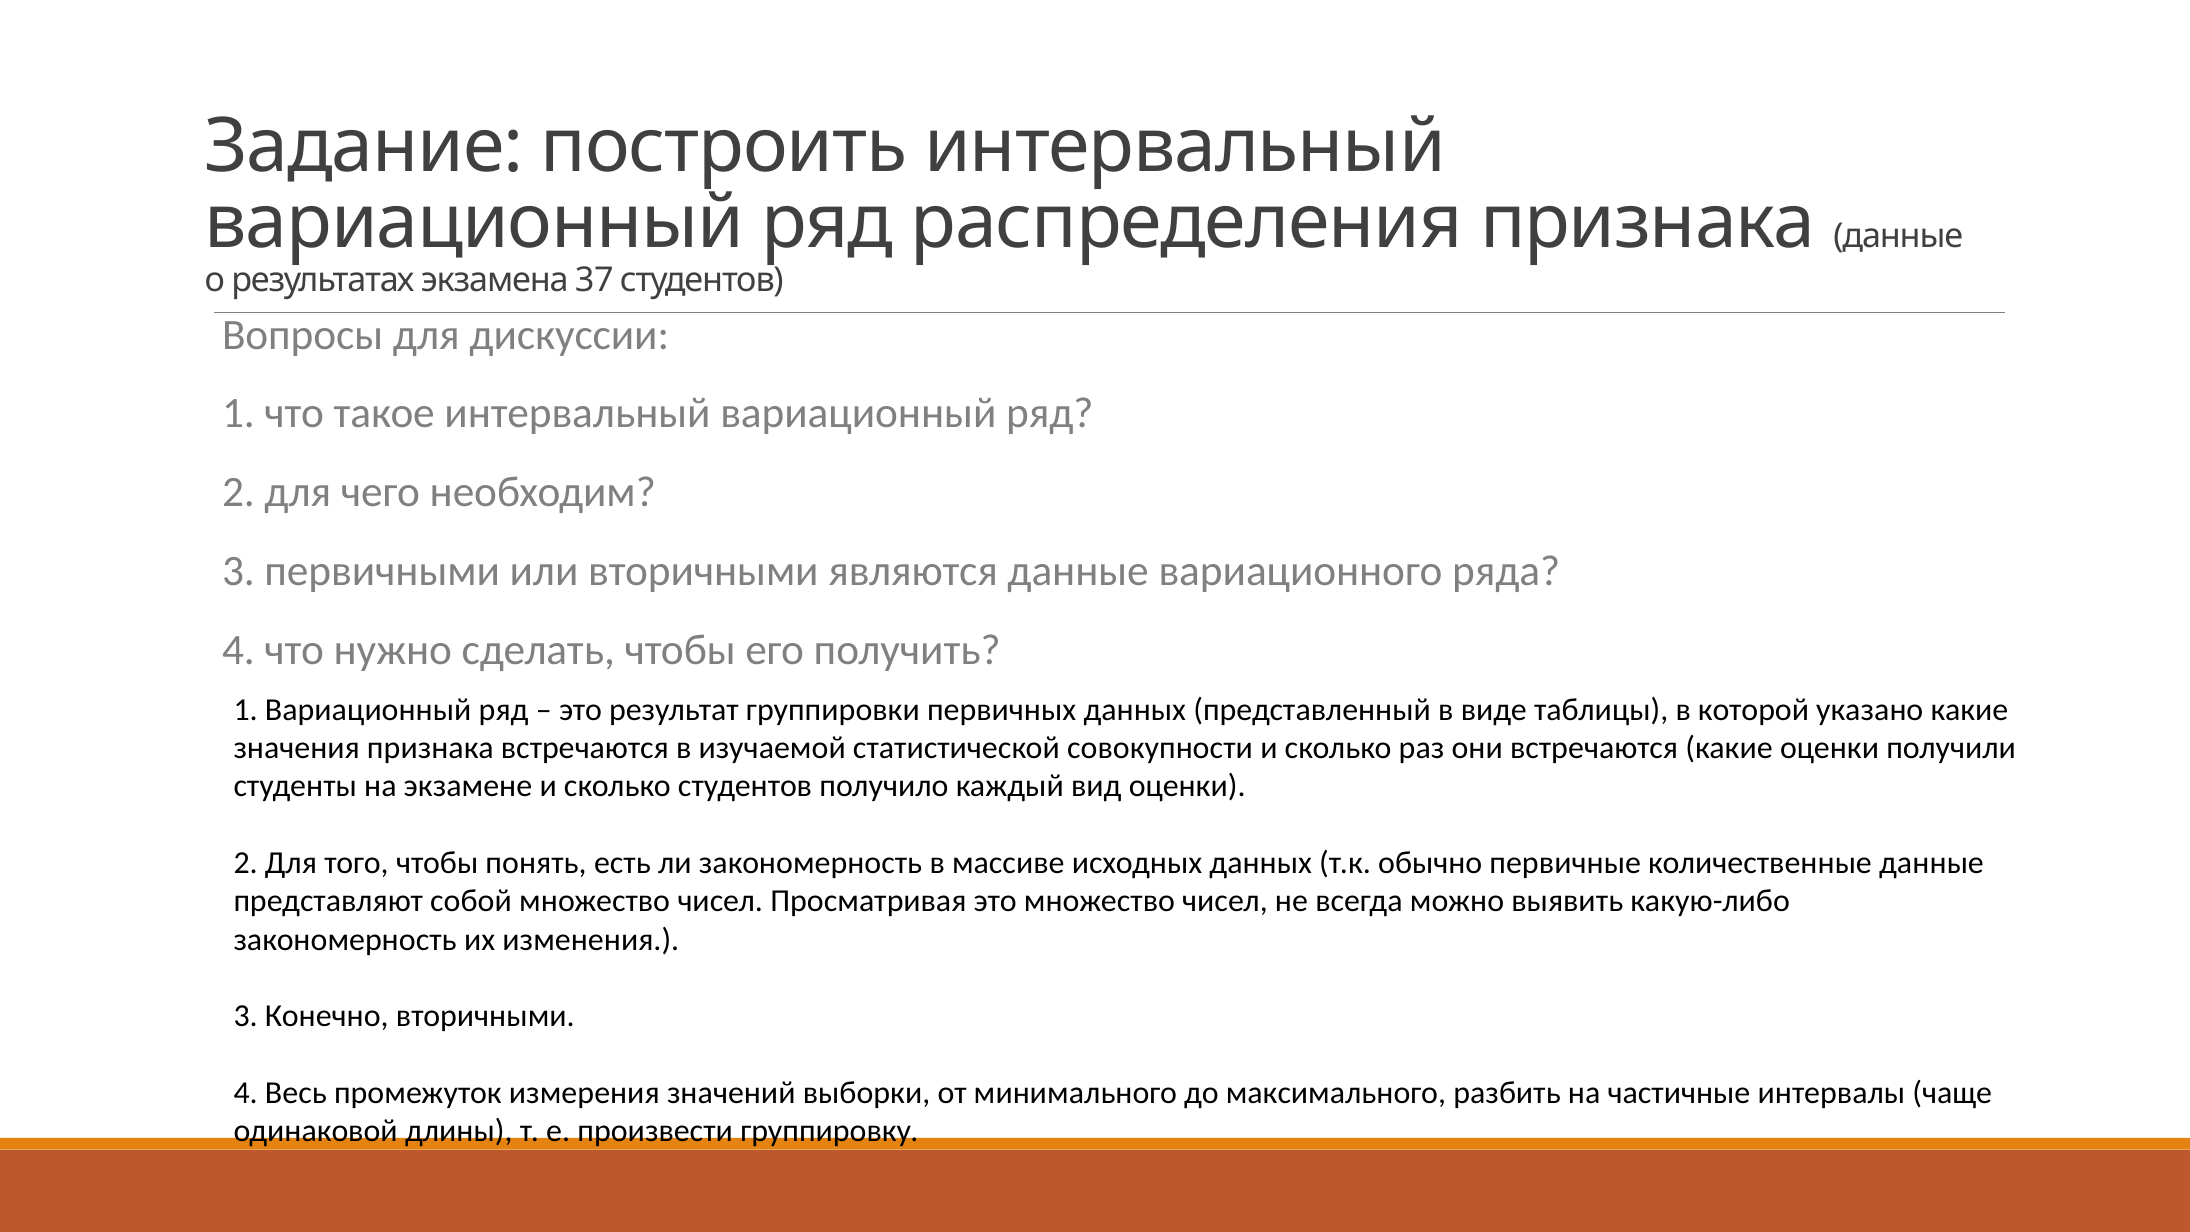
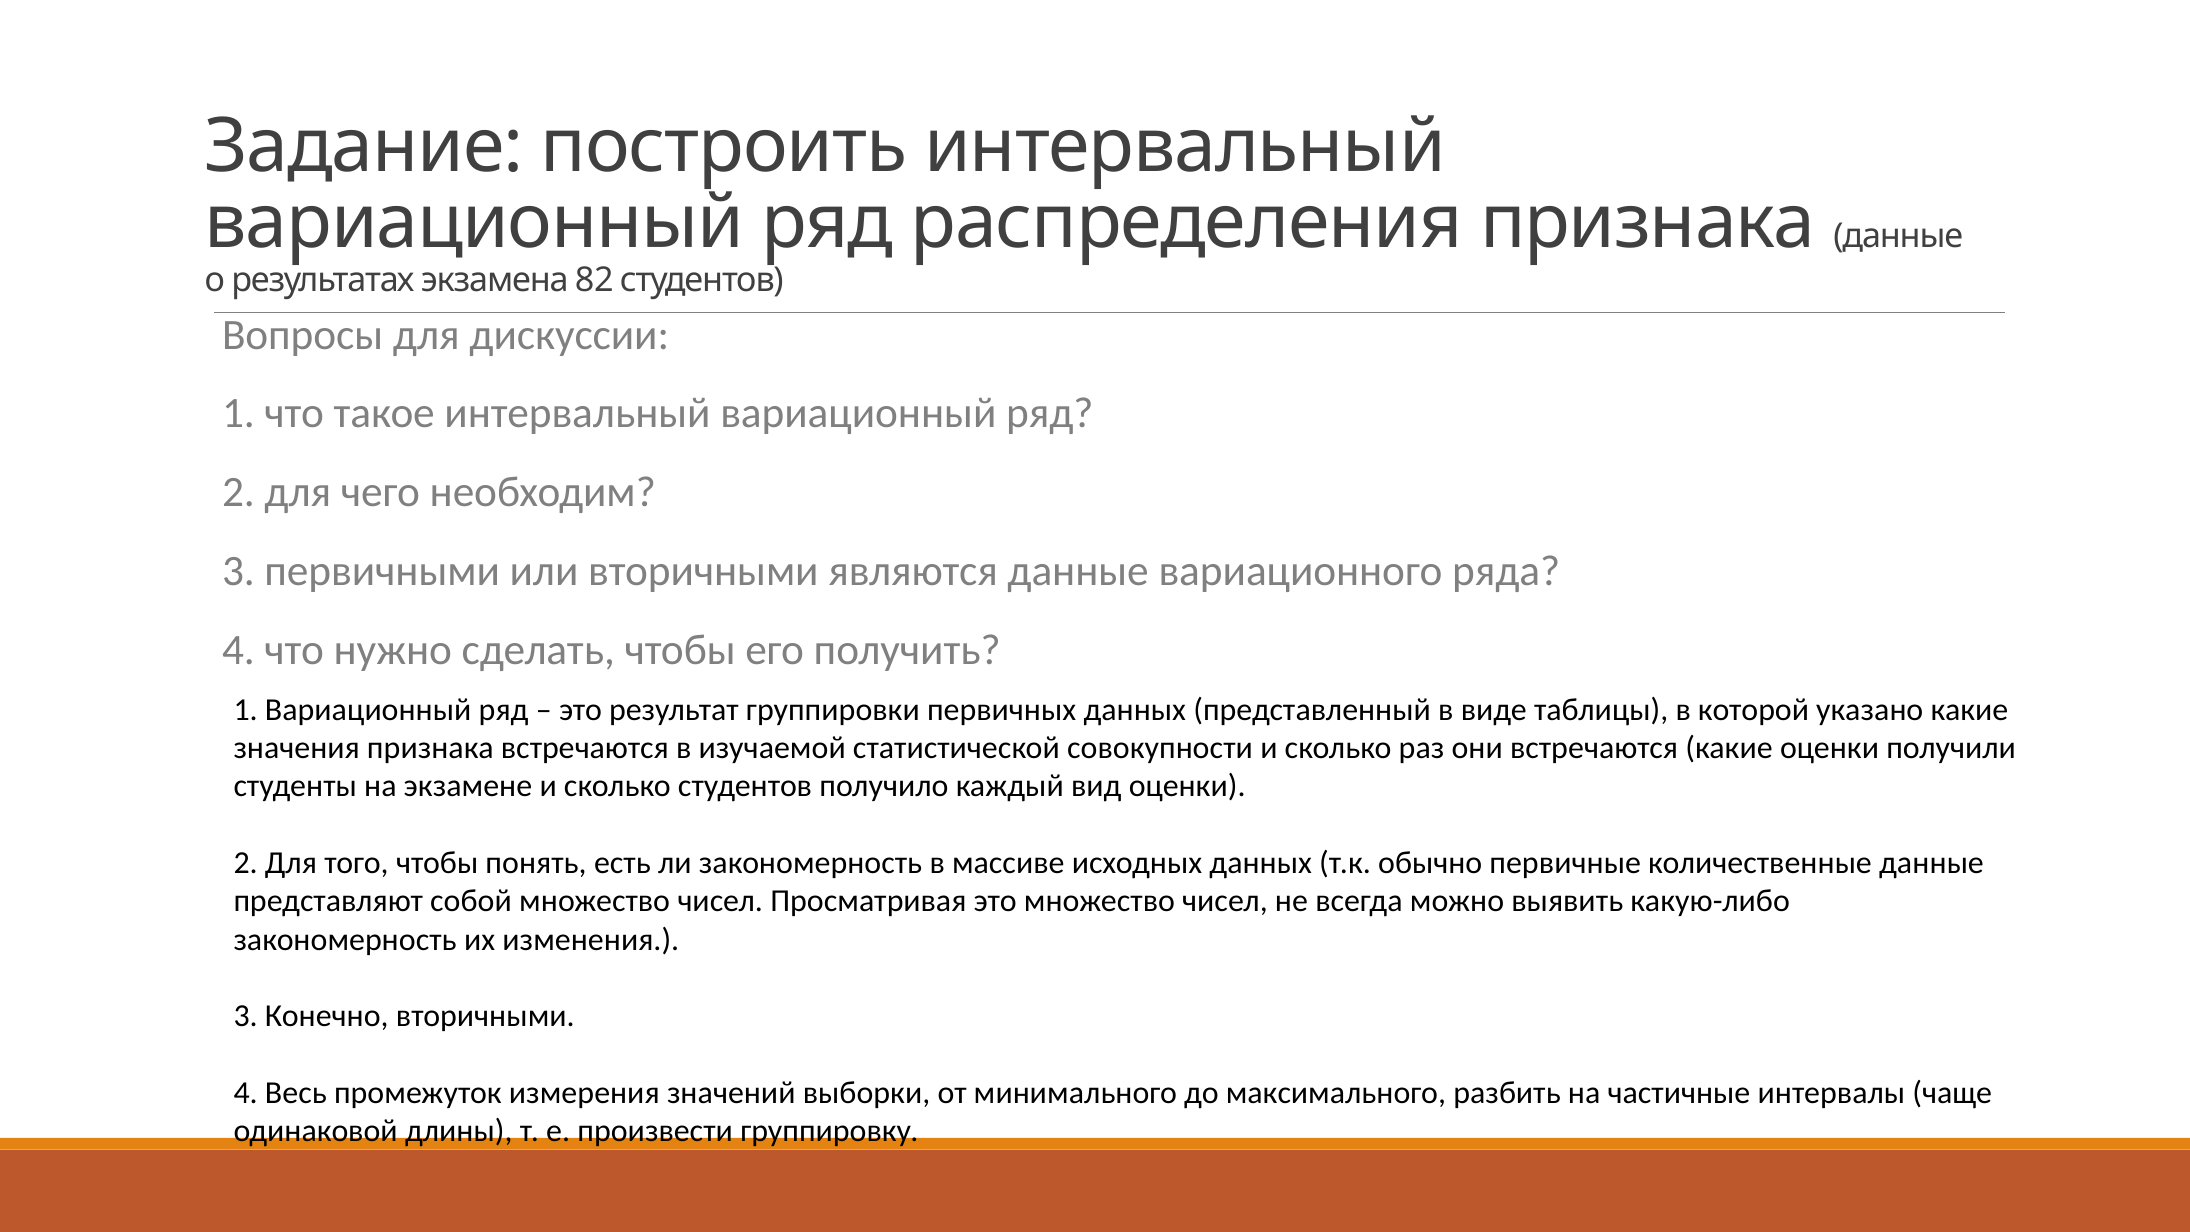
37: 37 -> 82
